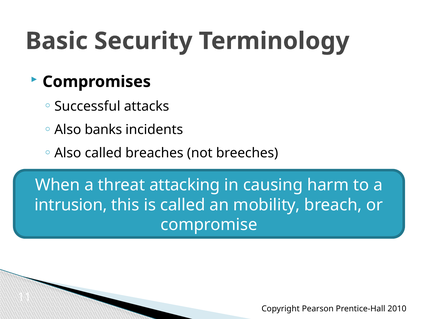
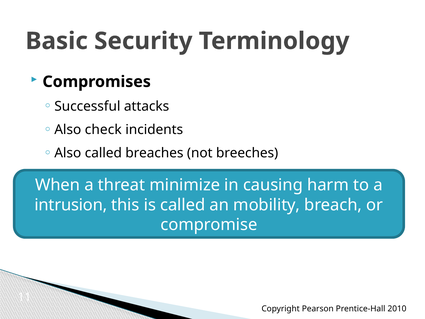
banks: banks -> check
attacking: attacking -> minimize
